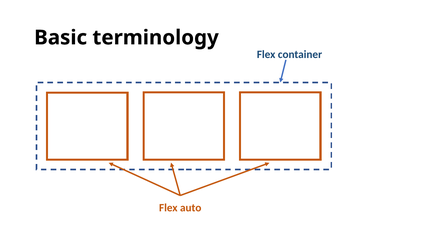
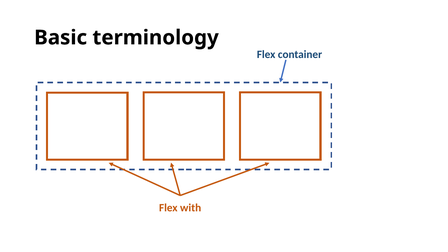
auto: auto -> with
